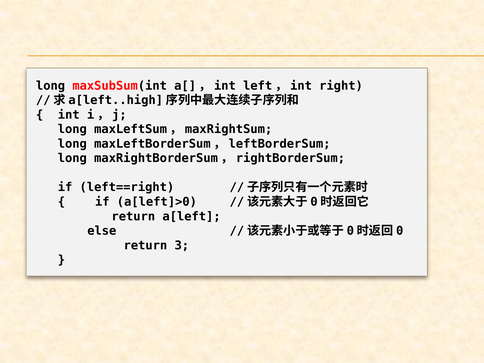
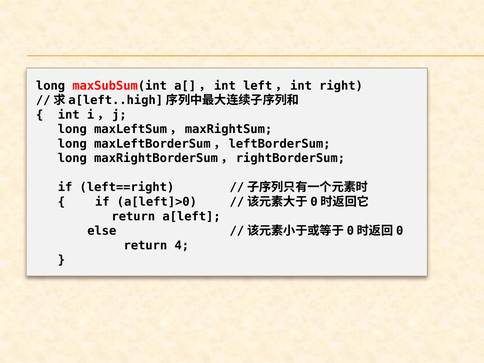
3: 3 -> 4
